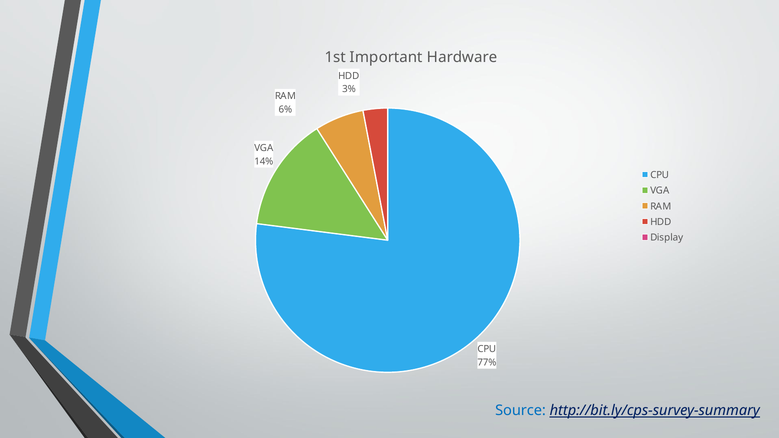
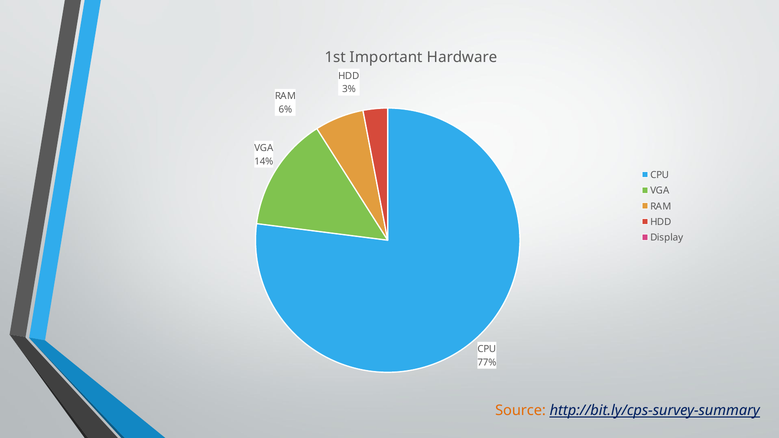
Source colour: blue -> orange
